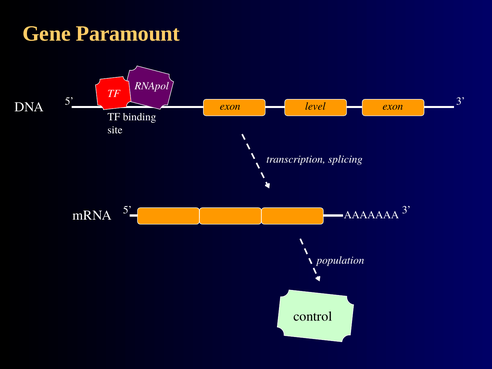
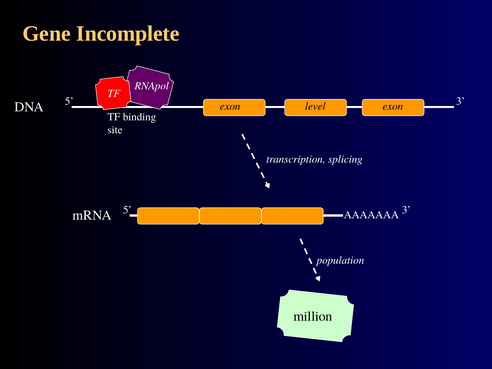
Paramount: Paramount -> Incomplete
control: control -> million
